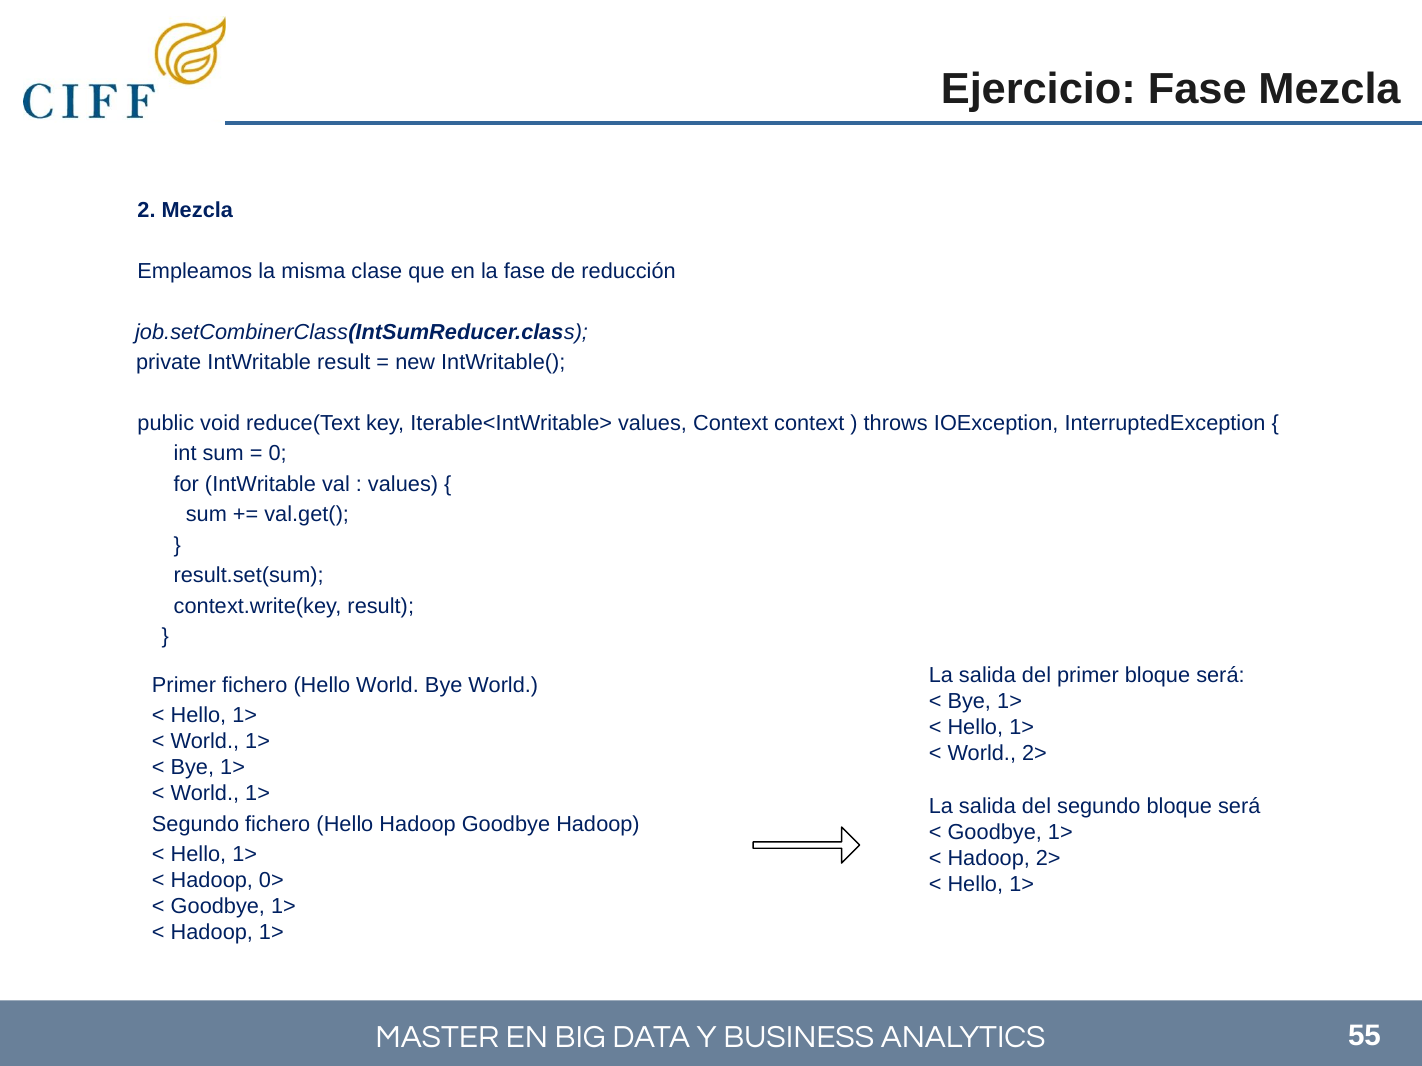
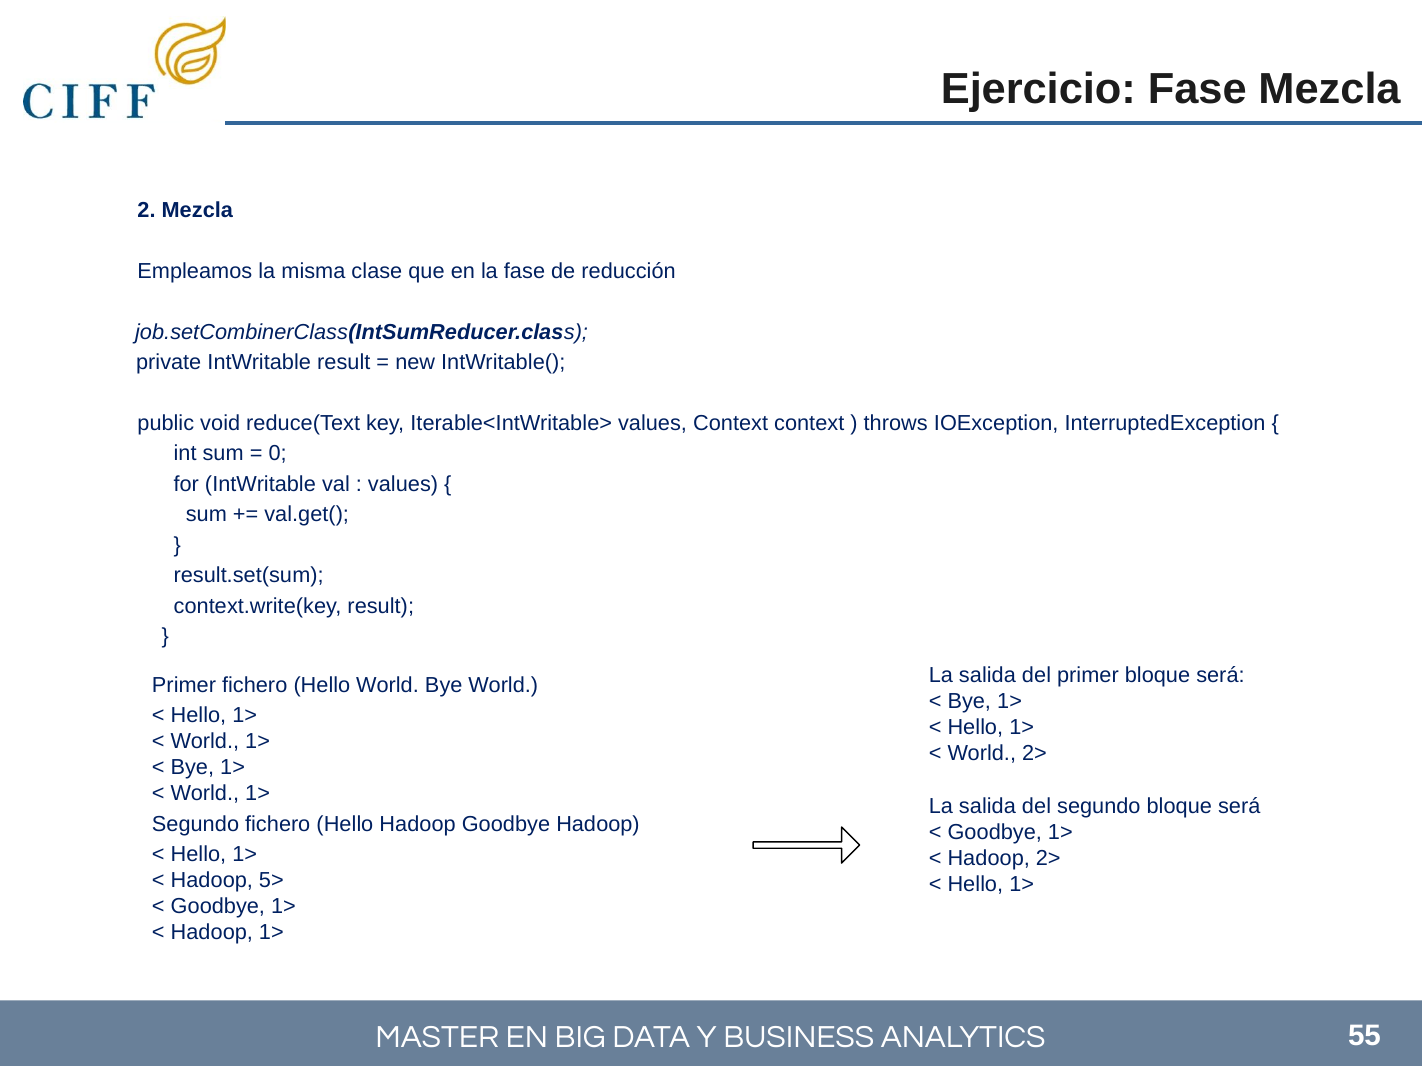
0>: 0> -> 5>
